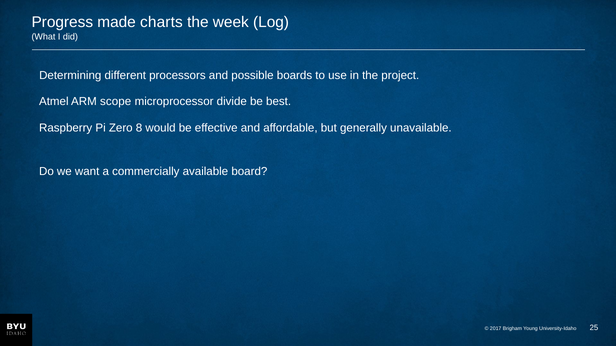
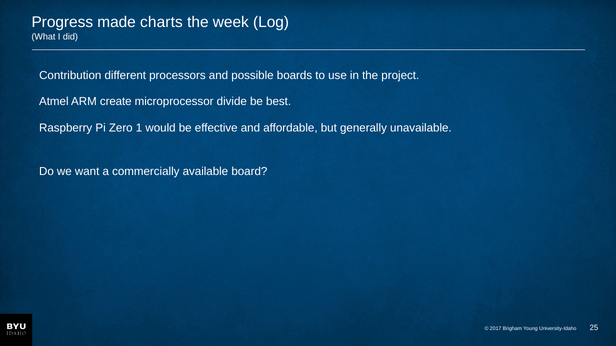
Determining: Determining -> Contribution
scope: scope -> create
8: 8 -> 1
